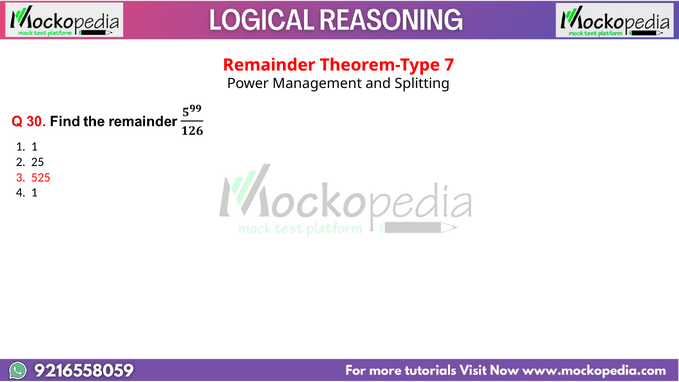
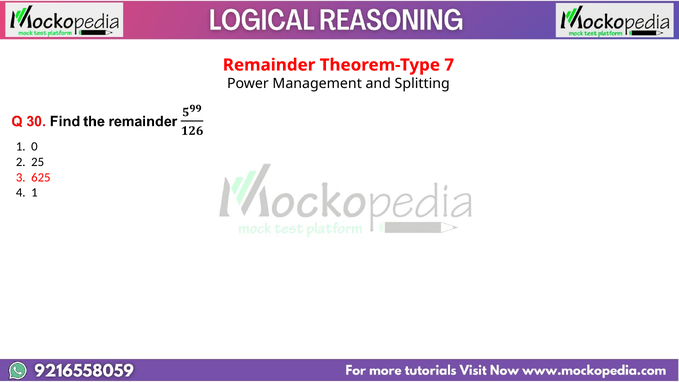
1 1: 1 -> 0
525: 525 -> 625
